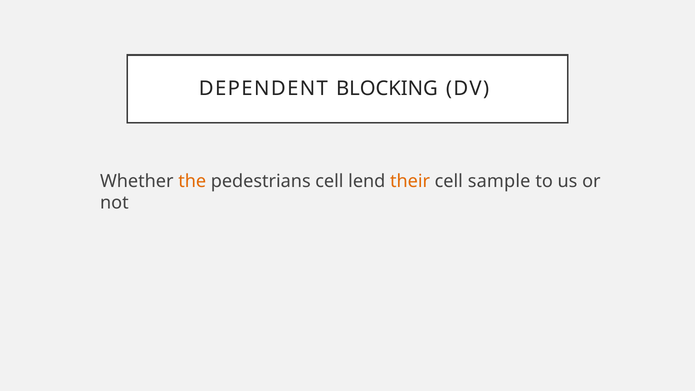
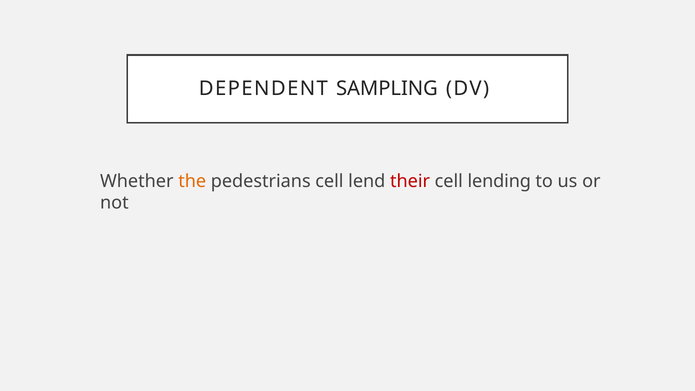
BLOCKING: BLOCKING -> SAMPLING
their colour: orange -> red
sample: sample -> lending
